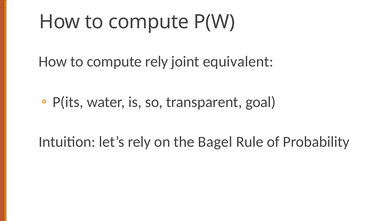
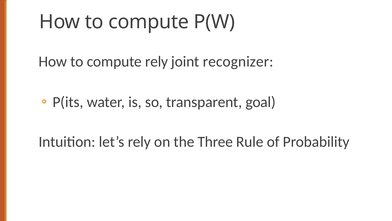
equivalent: equivalent -> recognizer
Bagel: Bagel -> Three
